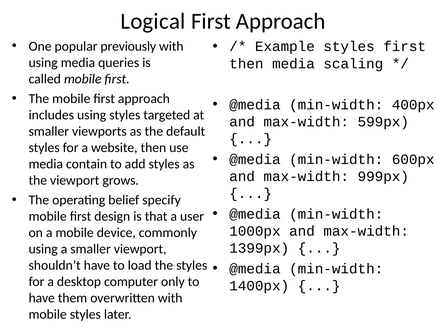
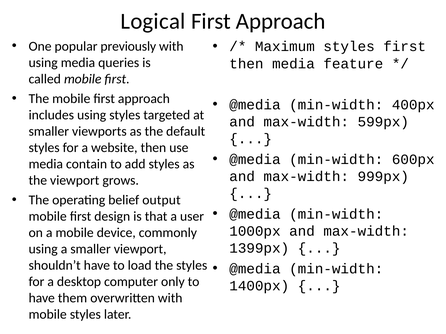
Example: Example -> Maximum
scaling: scaling -> feature
specify: specify -> output
